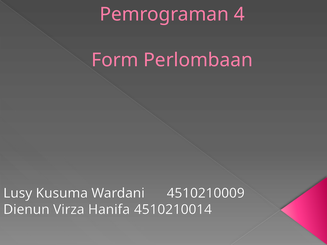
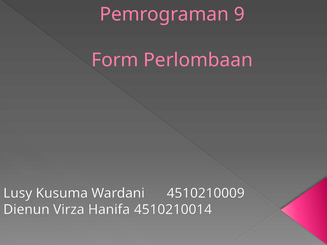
4: 4 -> 9
